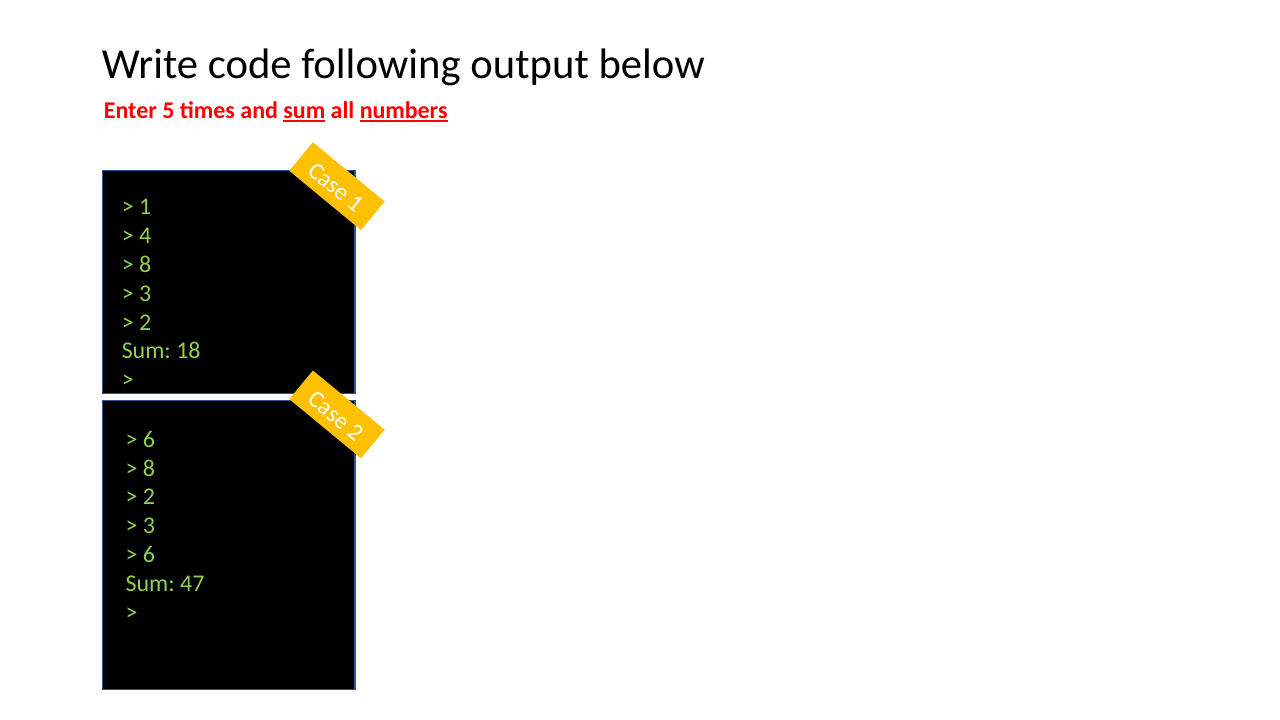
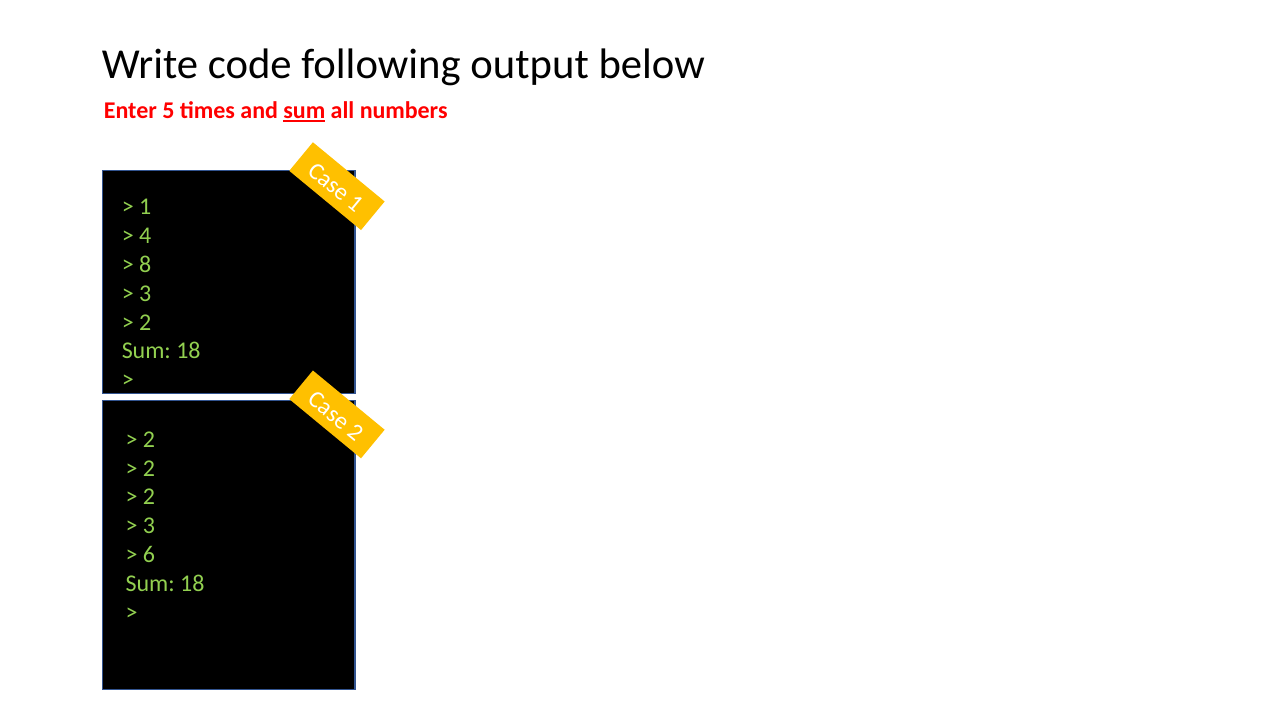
numbers underline: present -> none
6 at (149, 439): 6 -> 2
8 at (149, 468): 8 -> 2
47 at (192, 583): 47 -> 18
